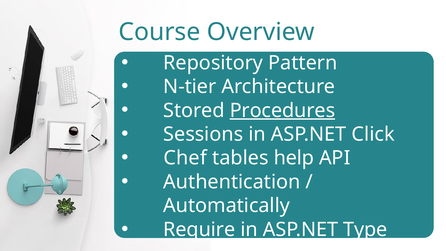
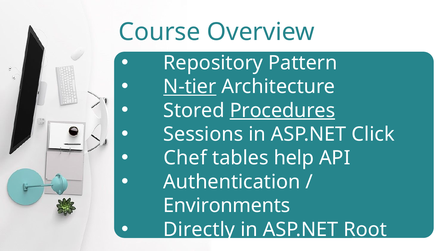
N-tier underline: none -> present
Automatically: Automatically -> Environments
Require: Require -> Directly
Type: Type -> Root
